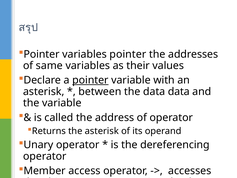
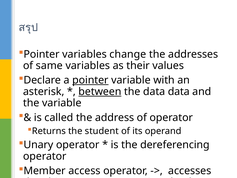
variables pointer: pointer -> change
between underline: none -> present
the asterisk: asterisk -> student
